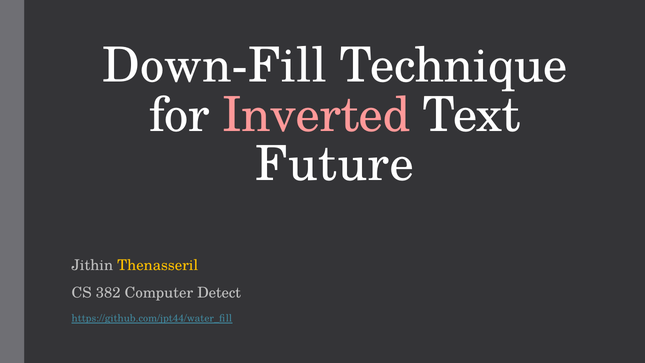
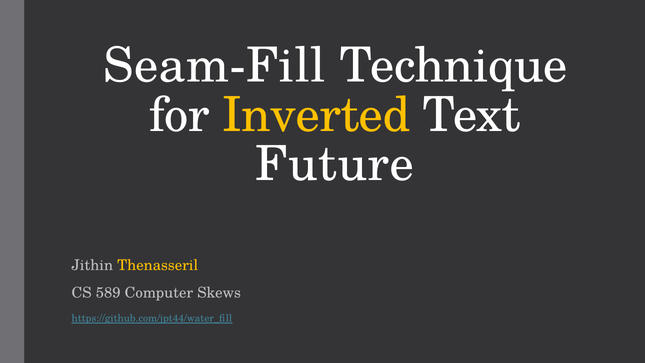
Down-Fill: Down-Fill -> Seam-Fill
Inverted colour: pink -> yellow
382: 382 -> 589
Detect: Detect -> Skews
